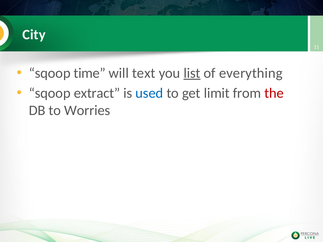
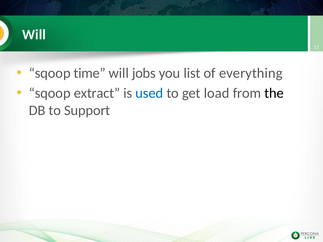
City at (34, 35): City -> Will
text: text -> jobs
list underline: present -> none
limit: limit -> load
the colour: red -> black
Worries: Worries -> Support
